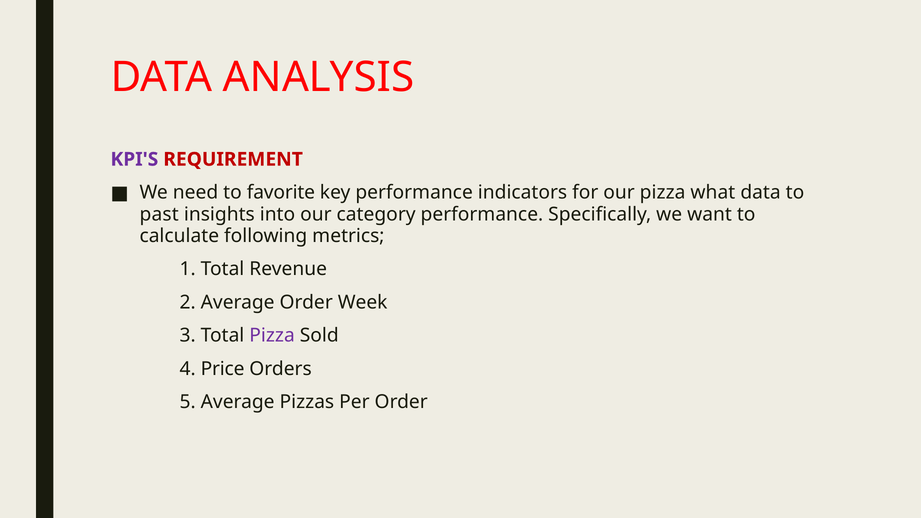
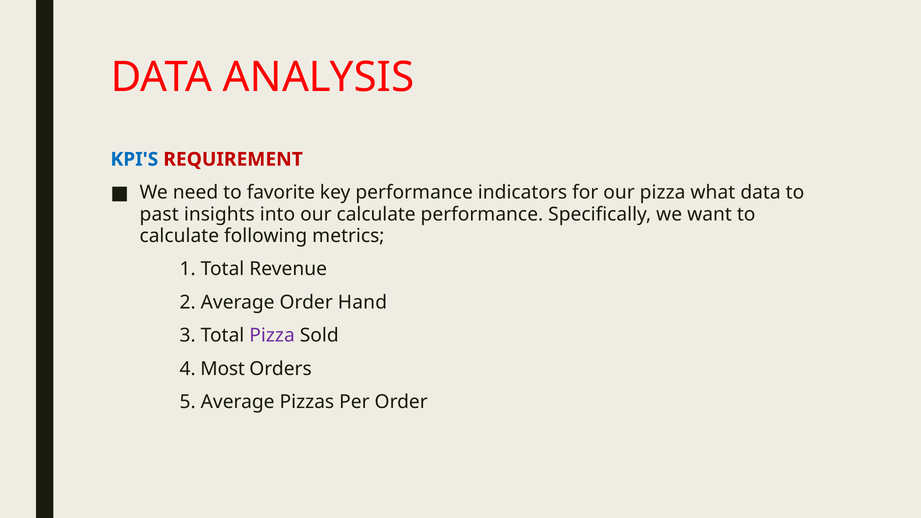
KPI'S colour: purple -> blue
our category: category -> calculate
Week: Week -> Hand
Price: Price -> Most
